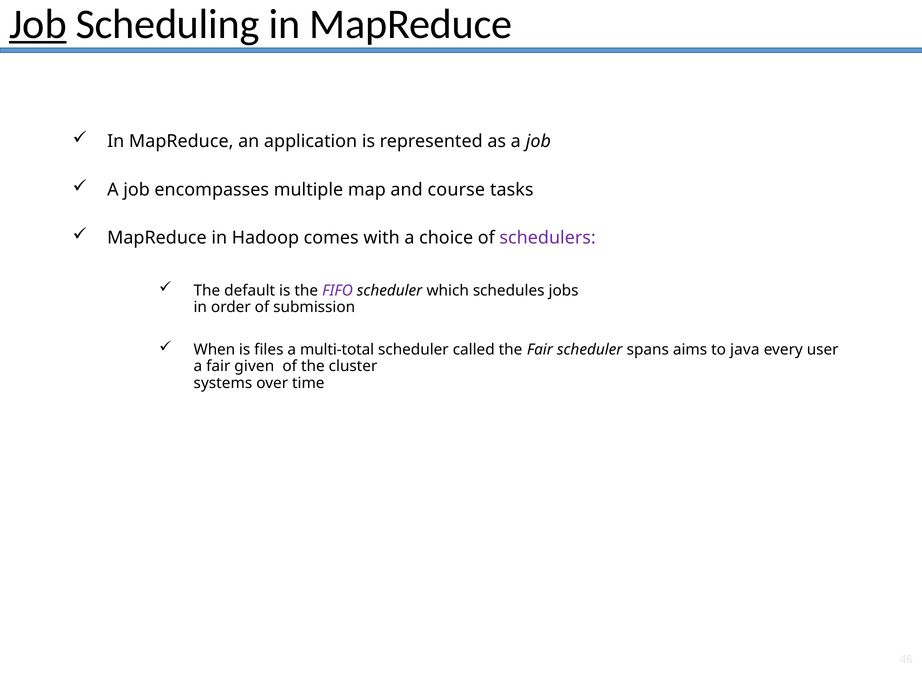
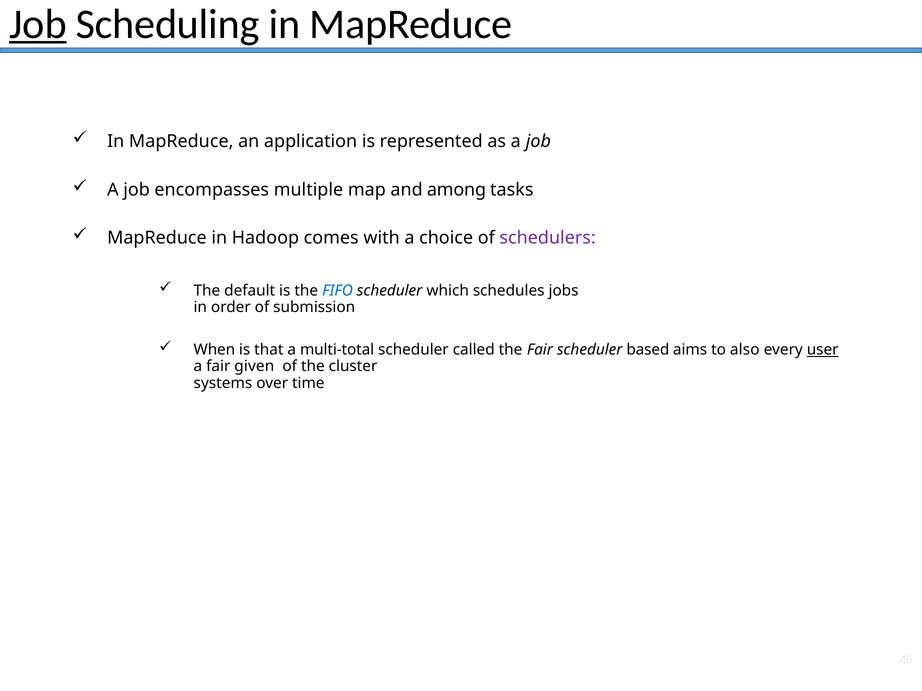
course: course -> among
FIFO colour: purple -> blue
files: files -> that
spans: spans -> based
java: java -> also
user underline: none -> present
